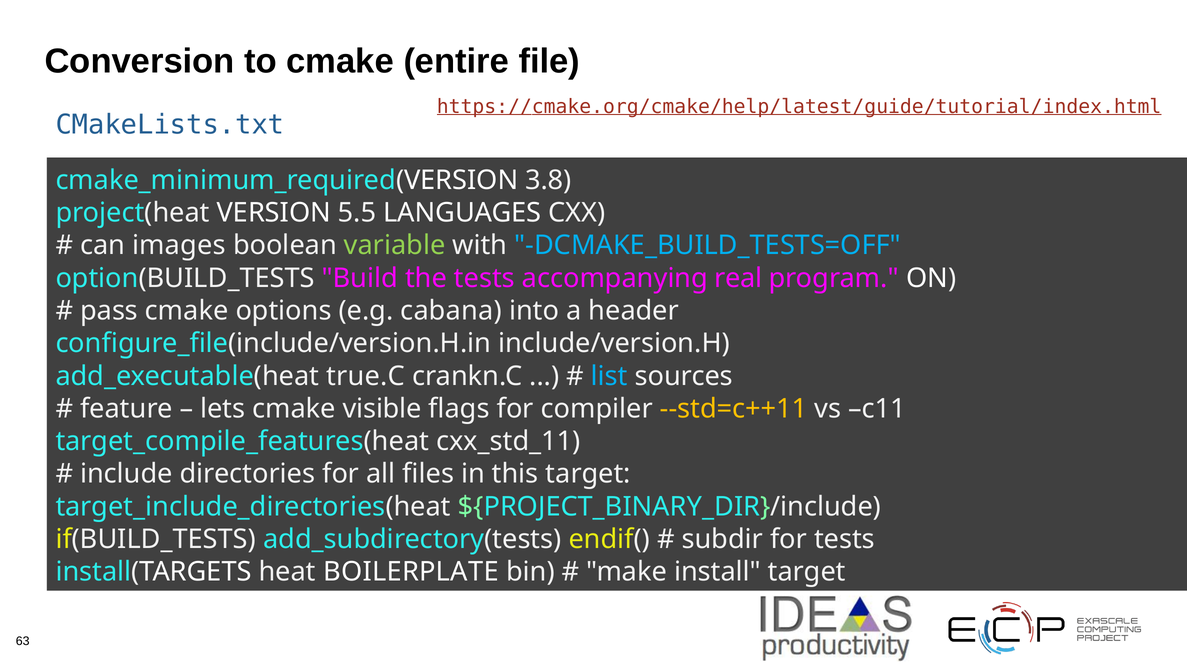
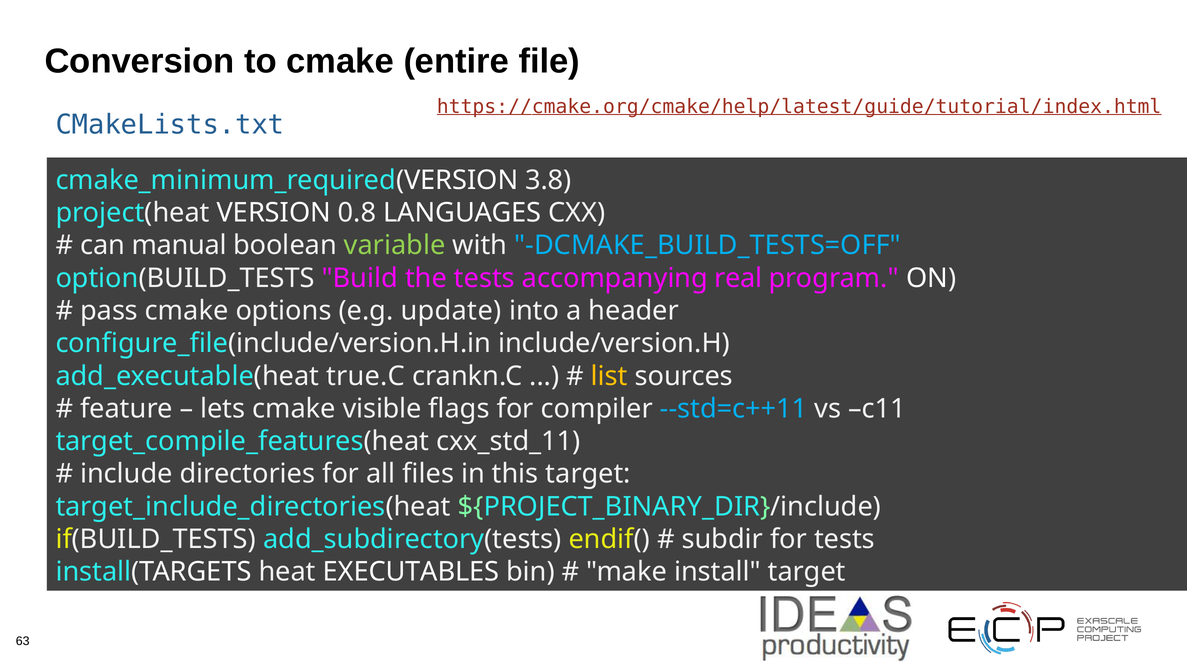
5.5: 5.5 -> 0.8
images: images -> manual
cabana: cabana -> update
list colour: light blue -> yellow
--std=c++11 colour: yellow -> light blue
BOILERPLATE: BOILERPLATE -> EXECUTABLES
